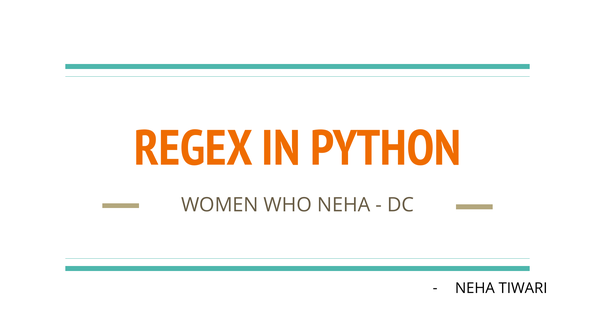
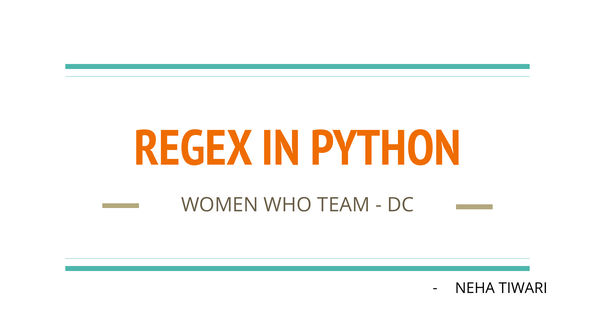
WHO NEHA: NEHA -> TEAM
